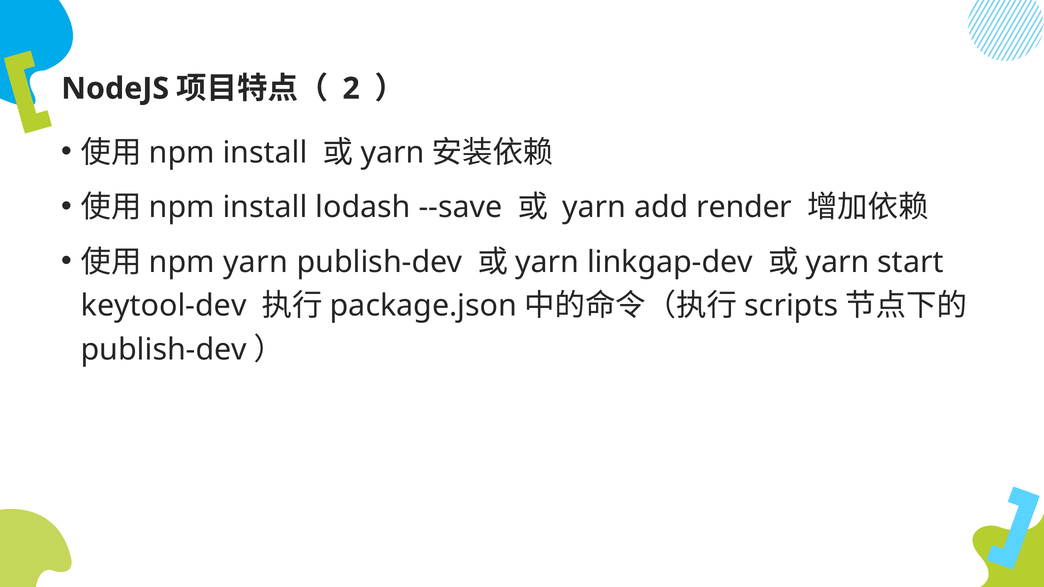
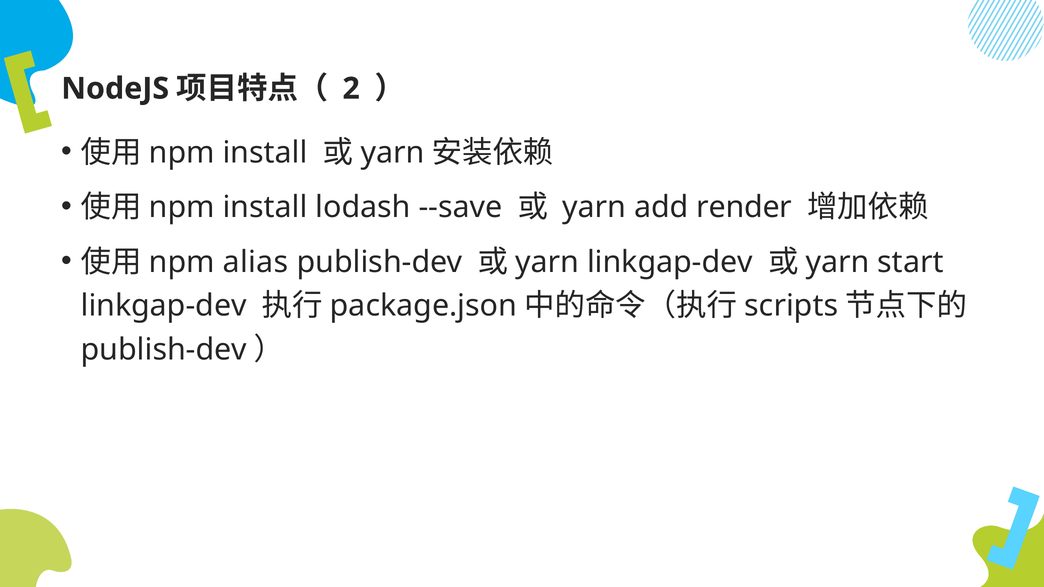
yarn at (256, 262): yarn -> alias
keytool-dev at (164, 306): keytool-dev -> linkgap-dev
